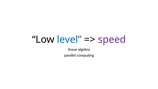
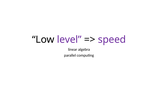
level colour: blue -> purple
